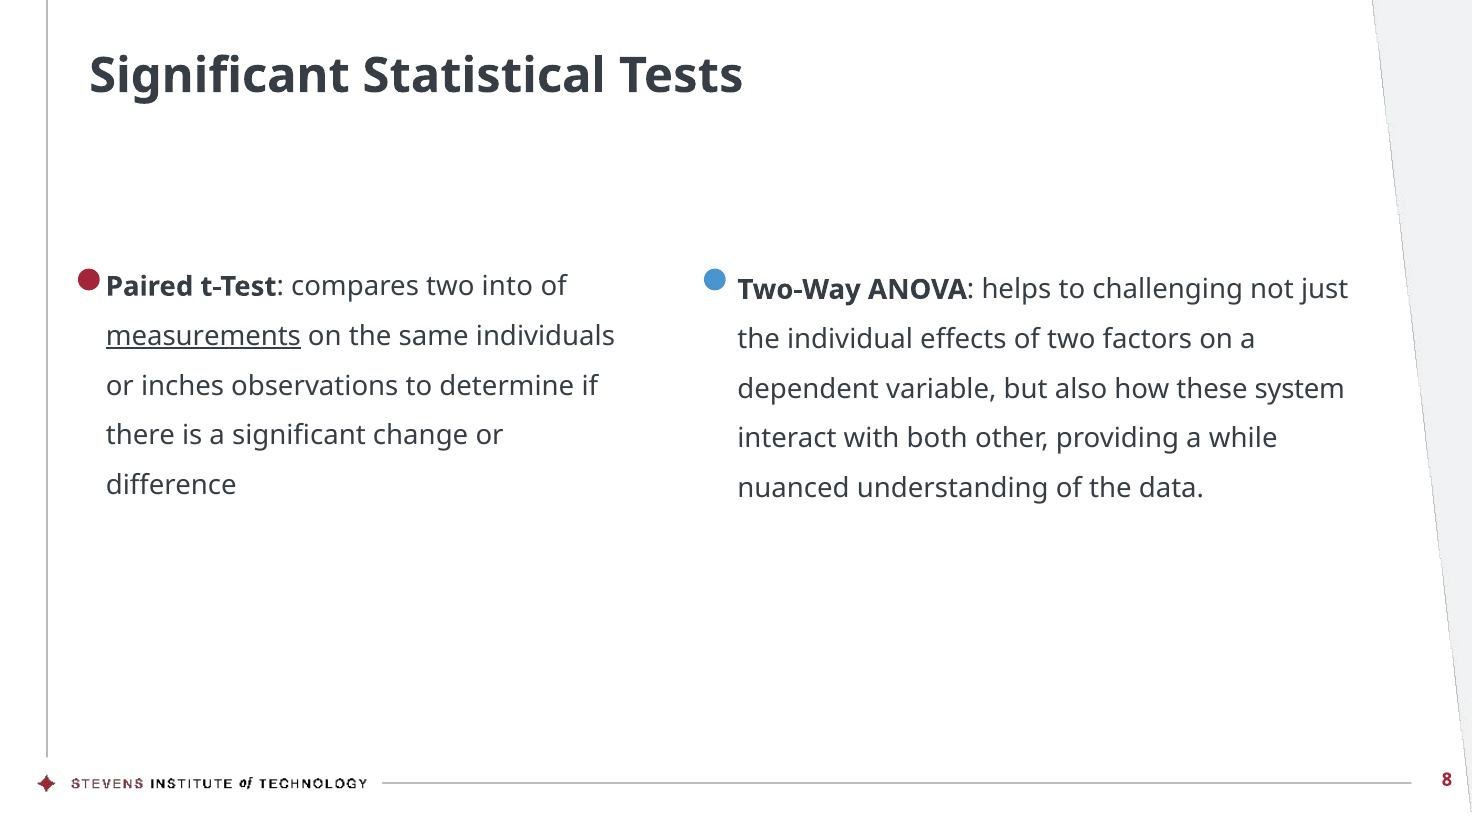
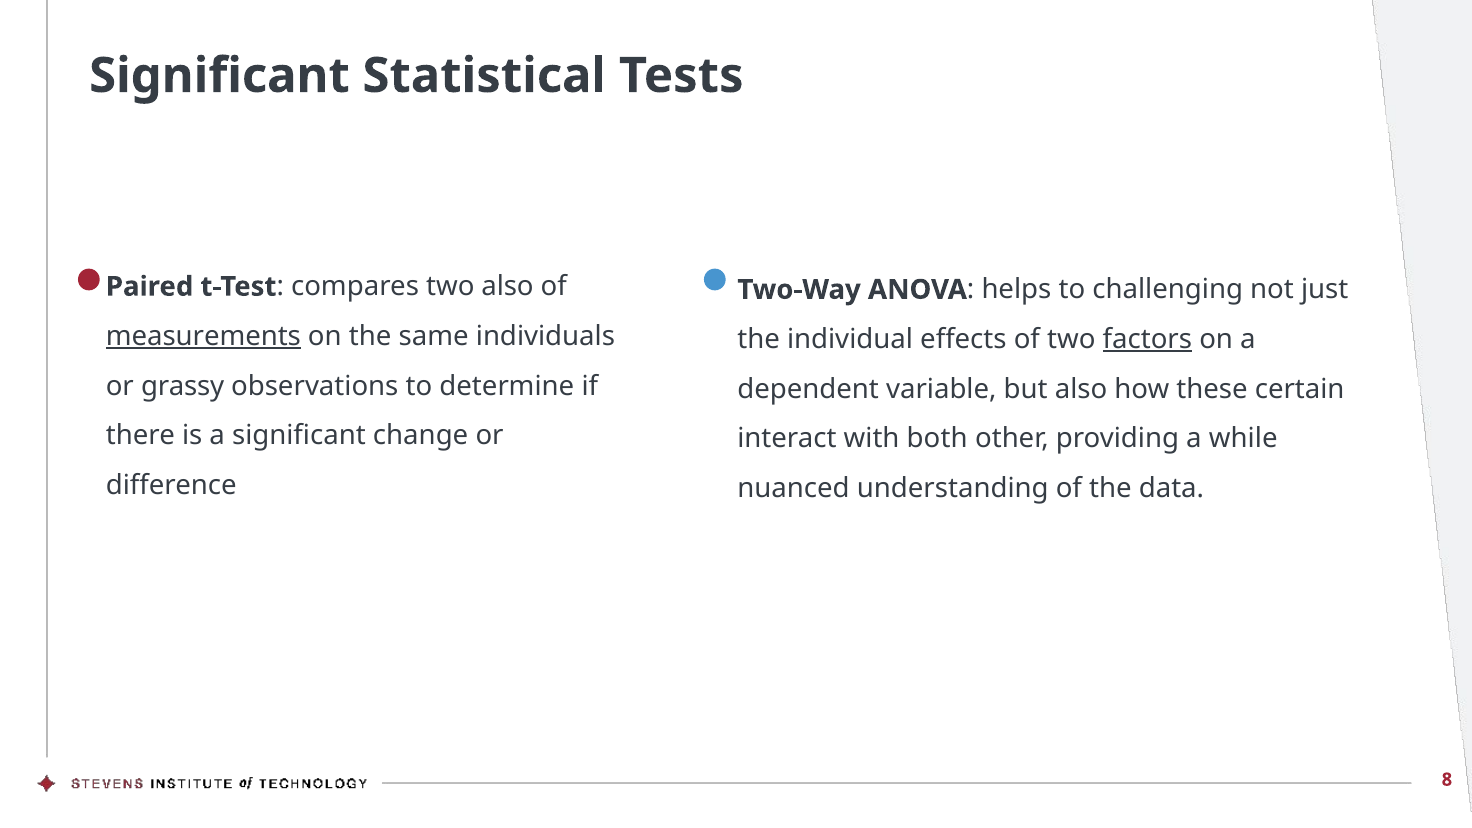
two into: into -> also
factors underline: none -> present
inches: inches -> grassy
system: system -> certain
